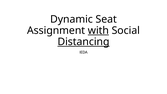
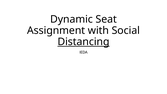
with underline: present -> none
